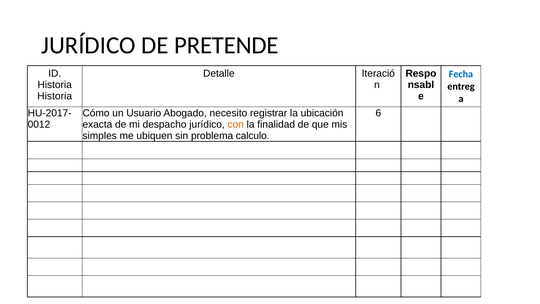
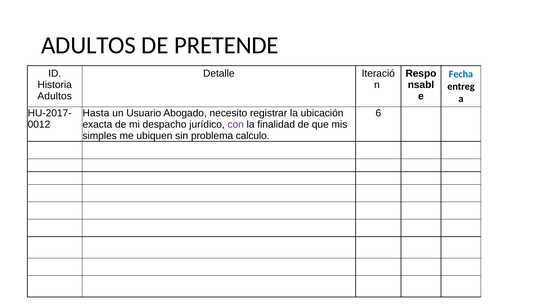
JURÍDICO at (88, 45): JURÍDICO -> ADULTOS
Historia at (55, 96): Historia -> Adultos
Cómo: Cómo -> Hasta
con colour: orange -> purple
